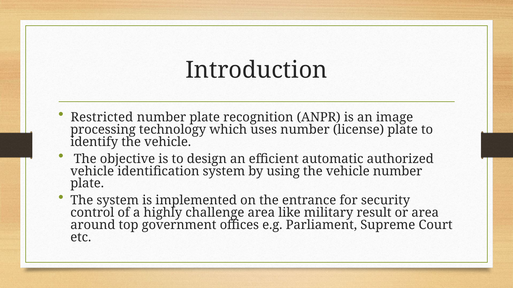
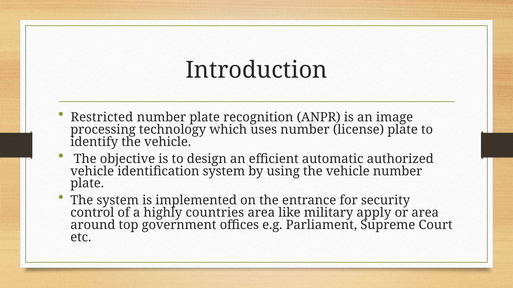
challenge: challenge -> countries
result: result -> apply
